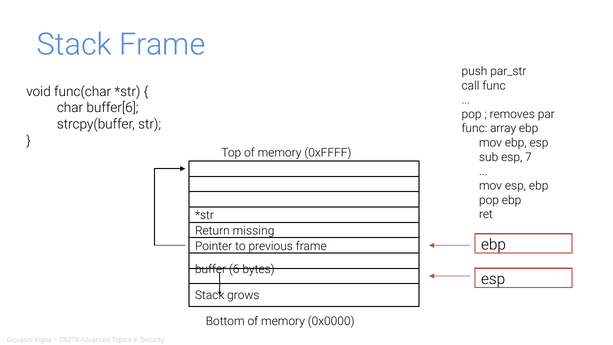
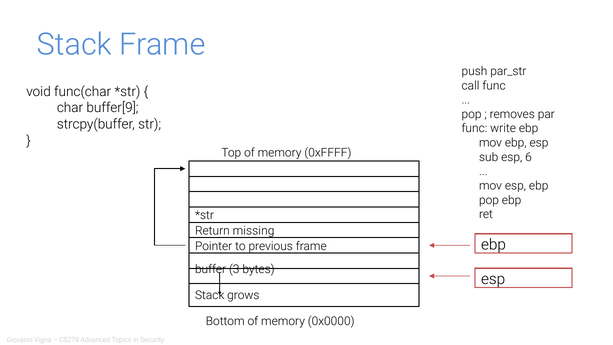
buffer[6: buffer[6 -> buffer[9
array: array -> write
7: 7 -> 6
6: 6 -> 3
